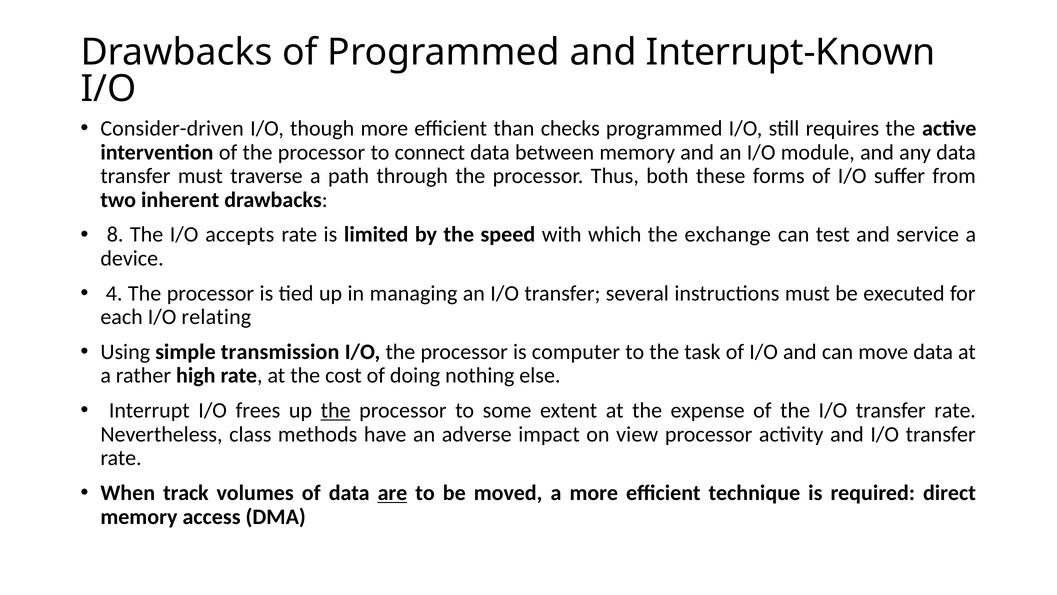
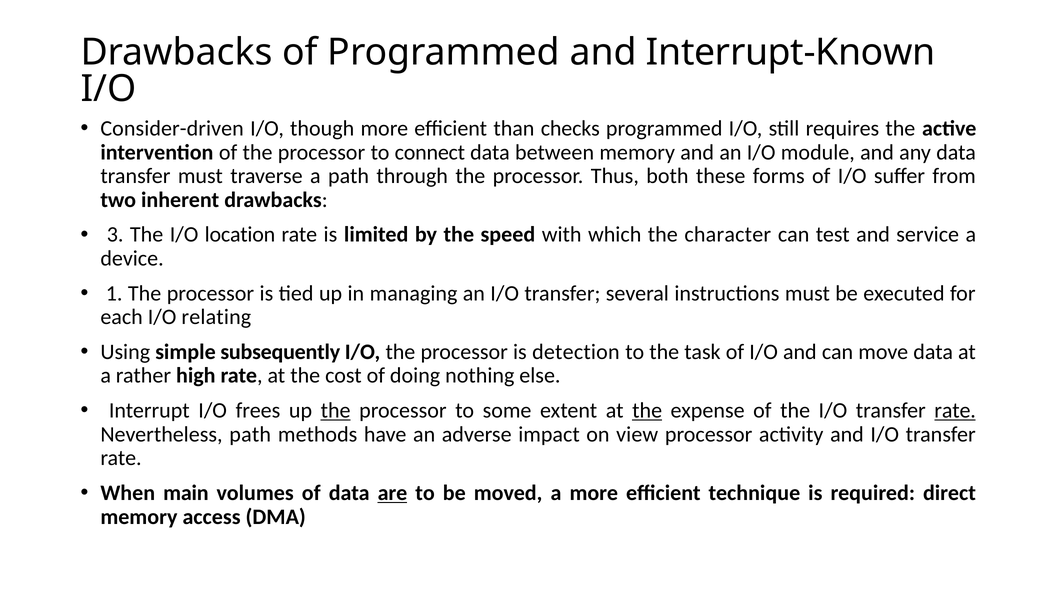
8: 8 -> 3
accepts: accepts -> location
exchange: exchange -> character
4: 4 -> 1
transmission: transmission -> subsequently
computer: computer -> detection
the at (647, 410) underline: none -> present
rate at (955, 410) underline: none -> present
Nevertheless class: class -> path
track: track -> main
